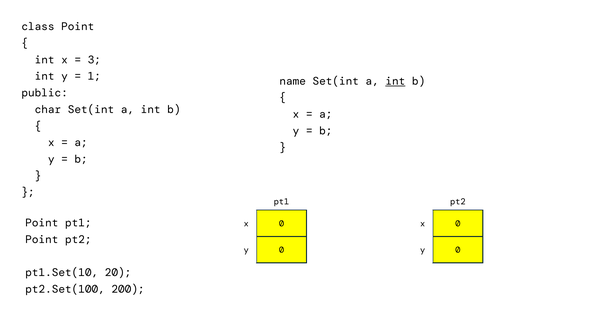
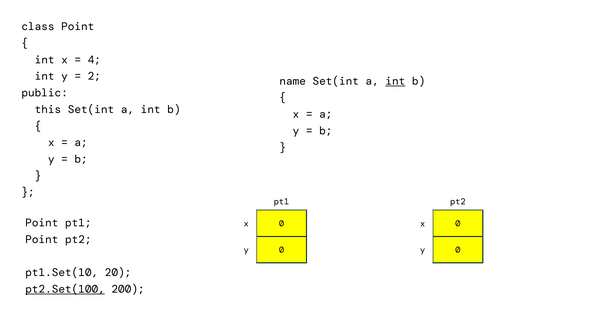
3: 3 -> 4
1: 1 -> 2
char: char -> this
pt2.Set(100 underline: none -> present
